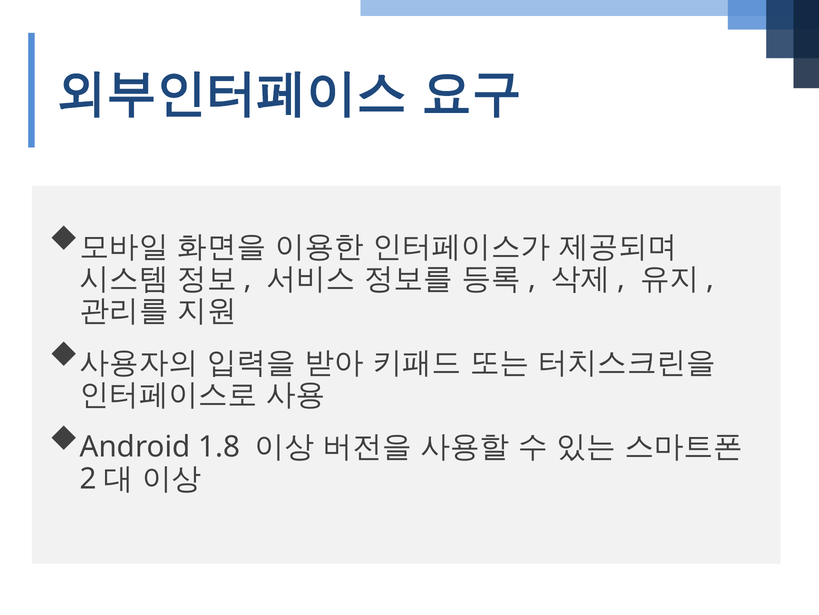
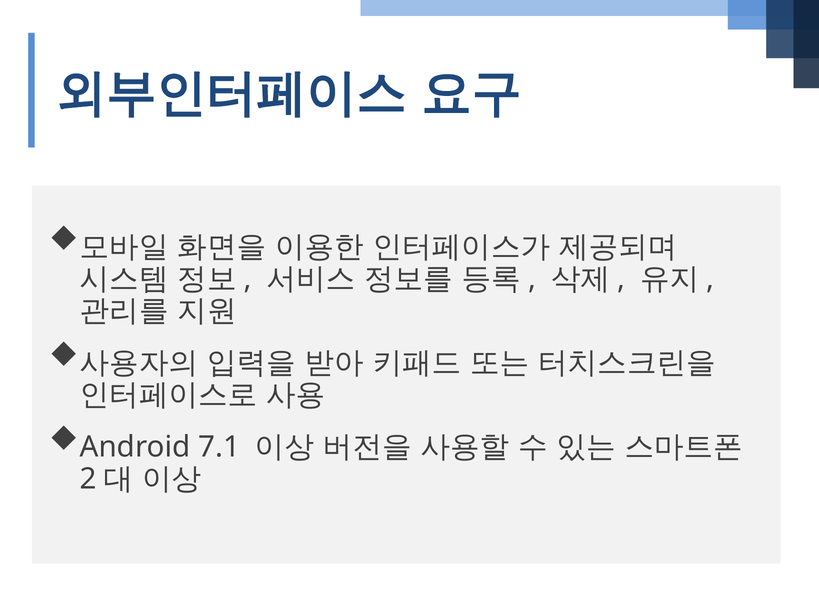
1.8: 1.8 -> 7.1
